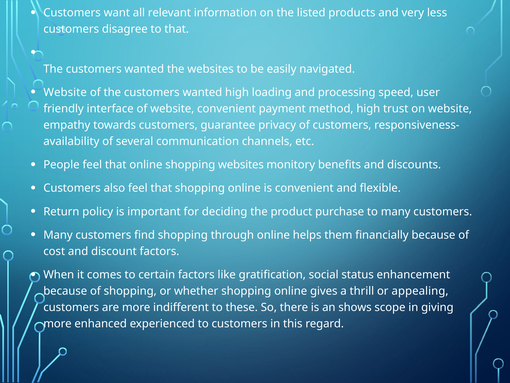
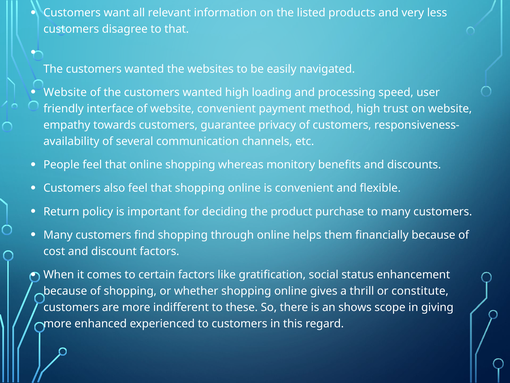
shopping websites: websites -> whereas
appealing: appealing -> constitute
